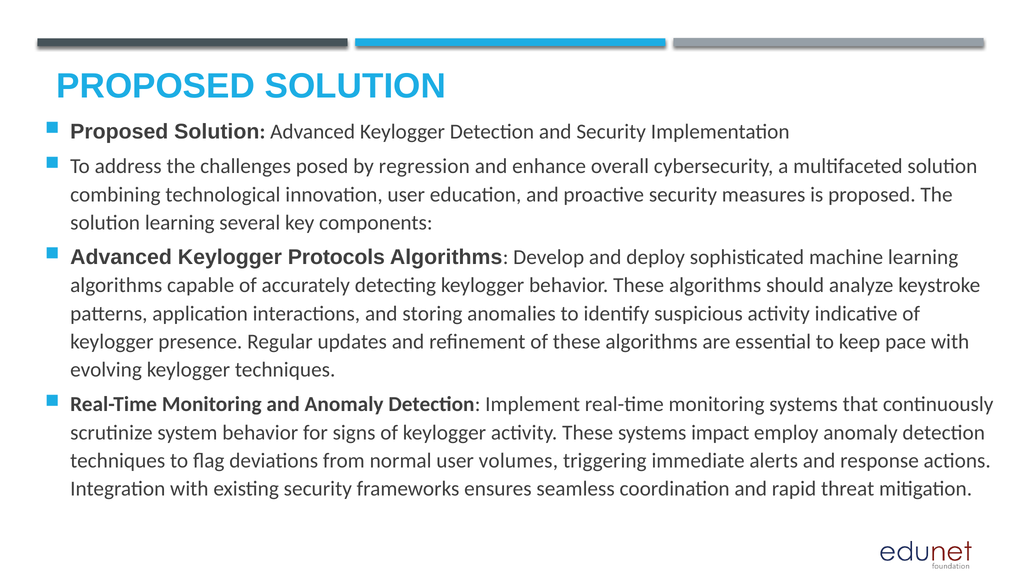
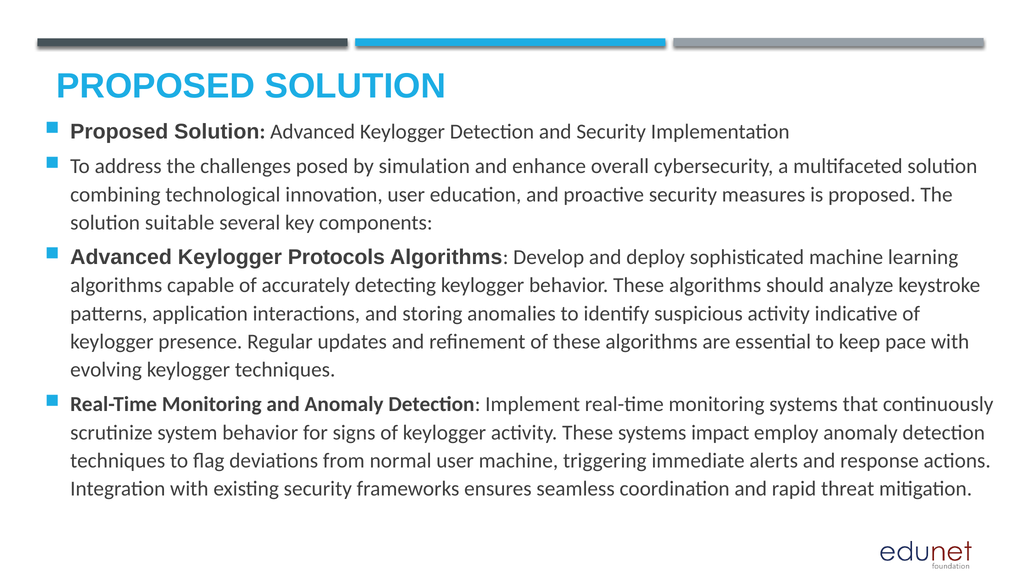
regression: regression -> simulation
solution learning: learning -> suitable
user volumes: volumes -> machine
